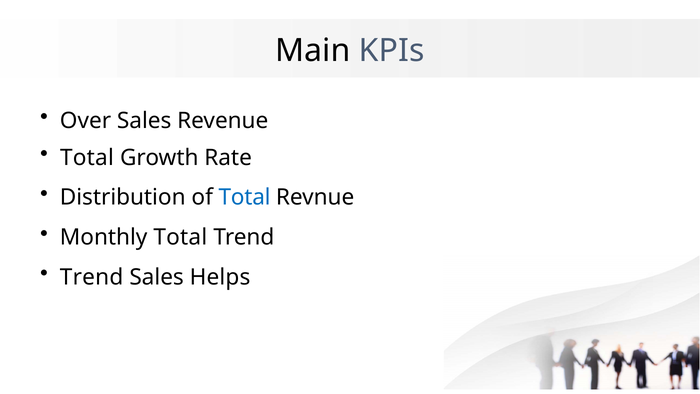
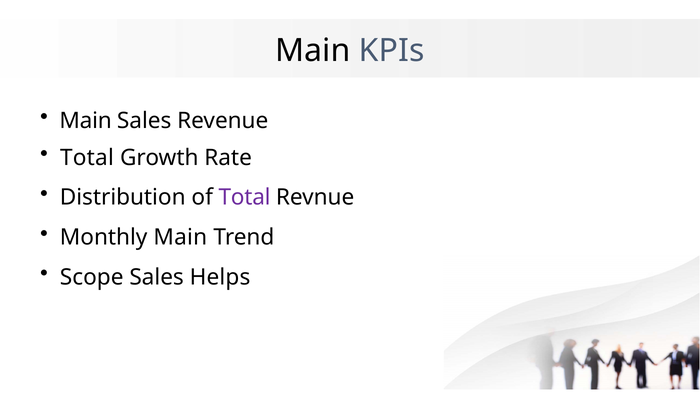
Over at (85, 120): Over -> Main
Total at (245, 197) colour: blue -> purple
Monthly Total: Total -> Main
Trend at (92, 277): Trend -> Scope
